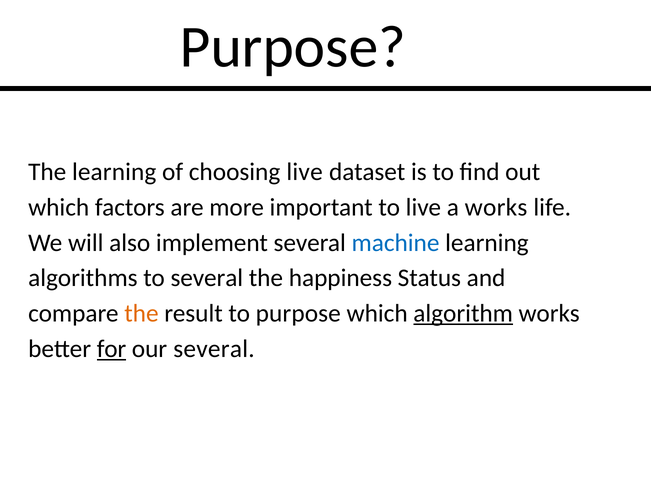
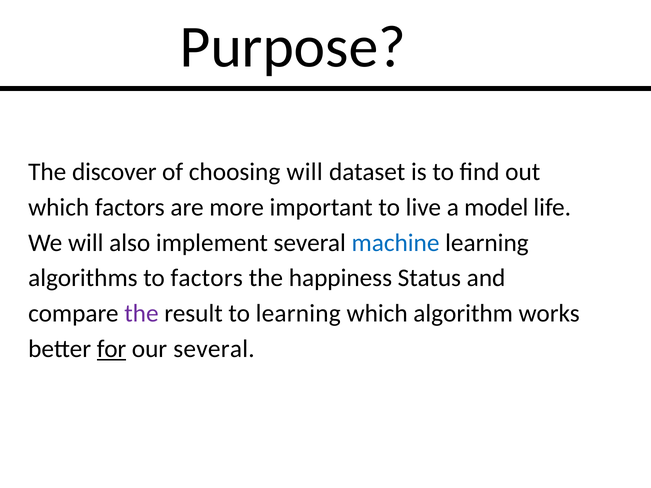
The learning: learning -> discover
choosing live: live -> will
a works: works -> model
to several: several -> factors
the at (141, 314) colour: orange -> purple
to purpose: purpose -> learning
algorithm underline: present -> none
